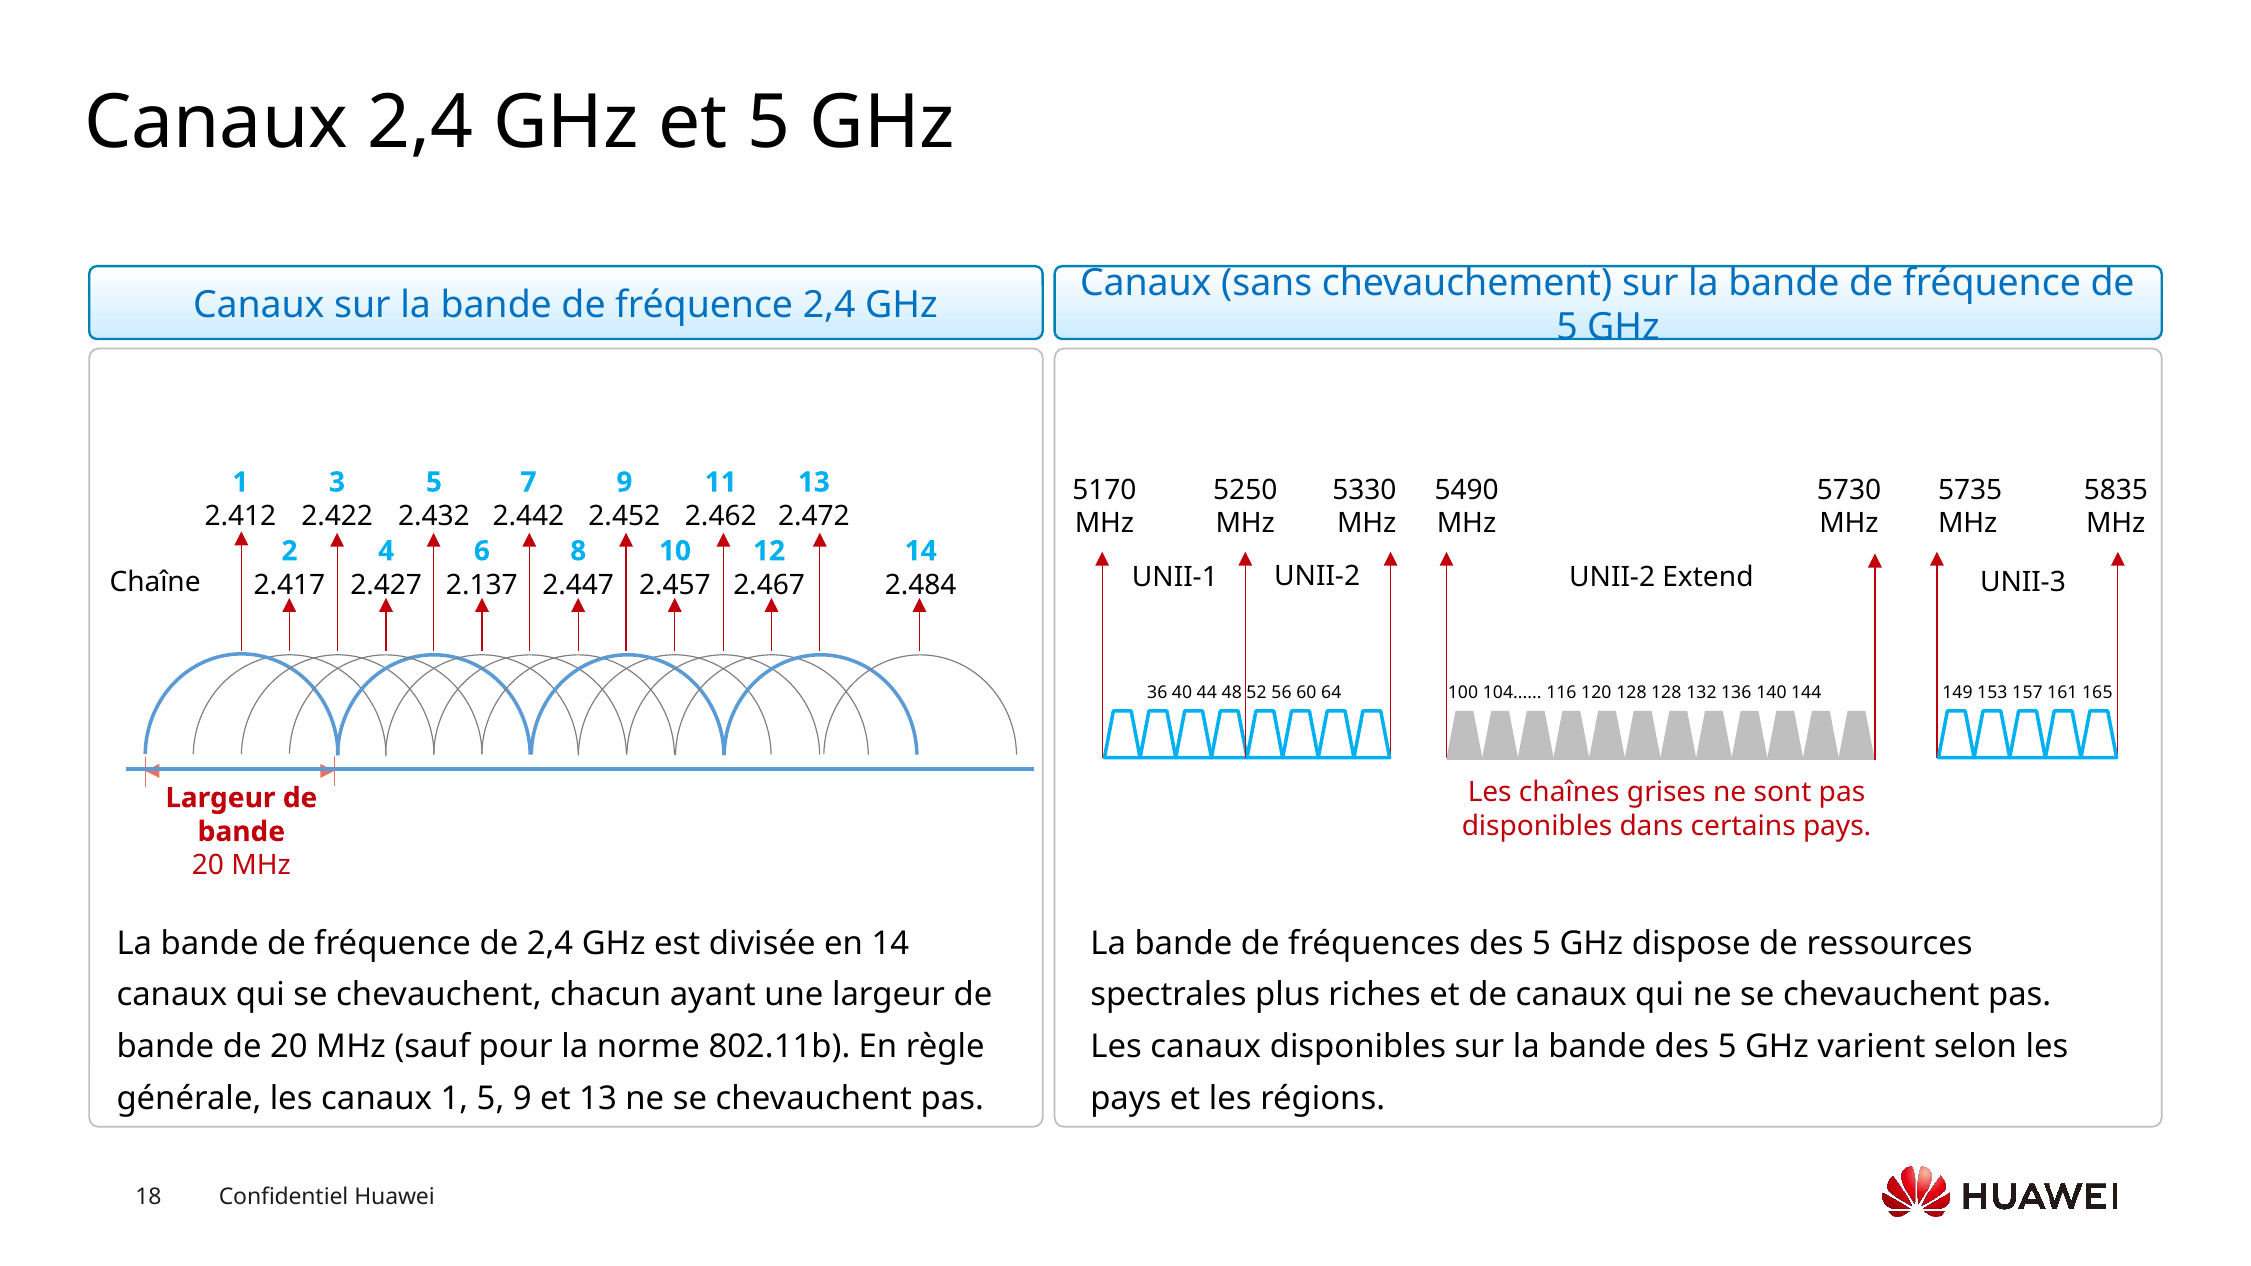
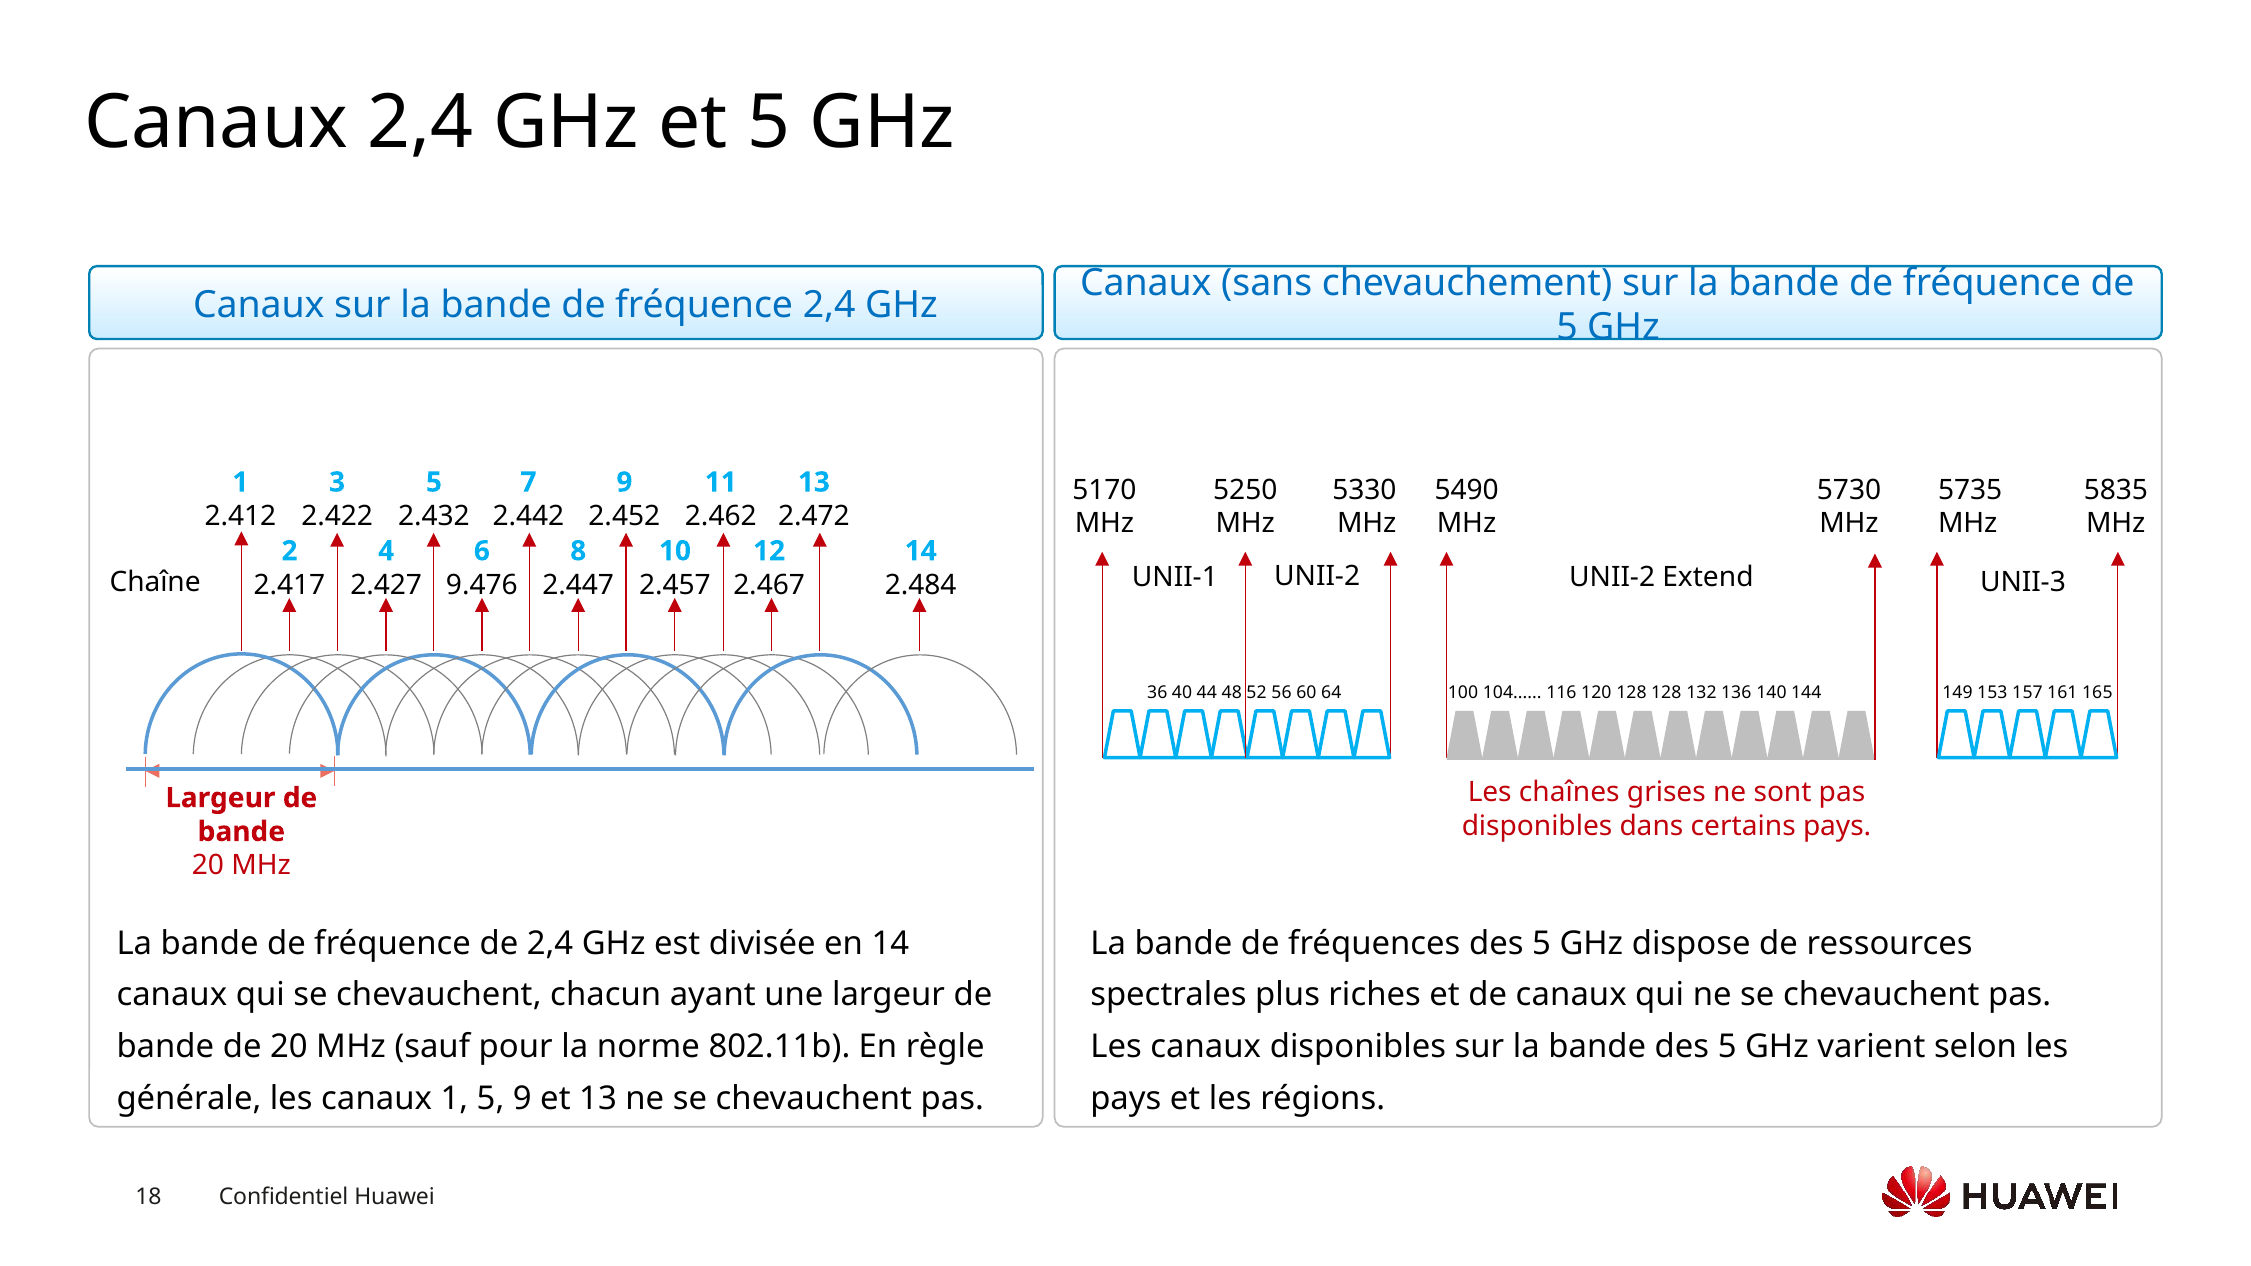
2.137: 2.137 -> 9.476
